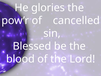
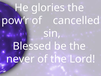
blood: blood -> never
